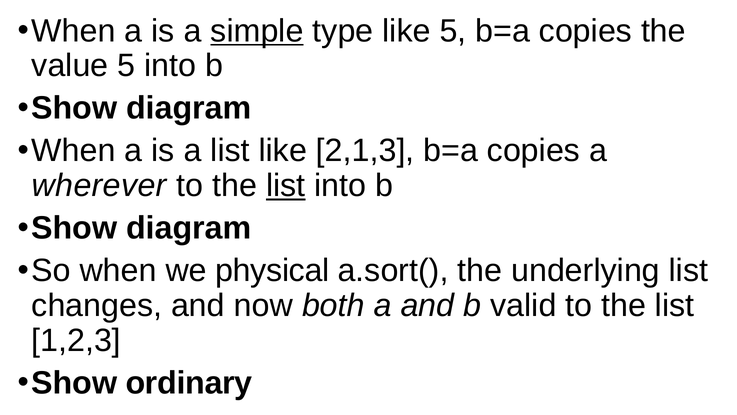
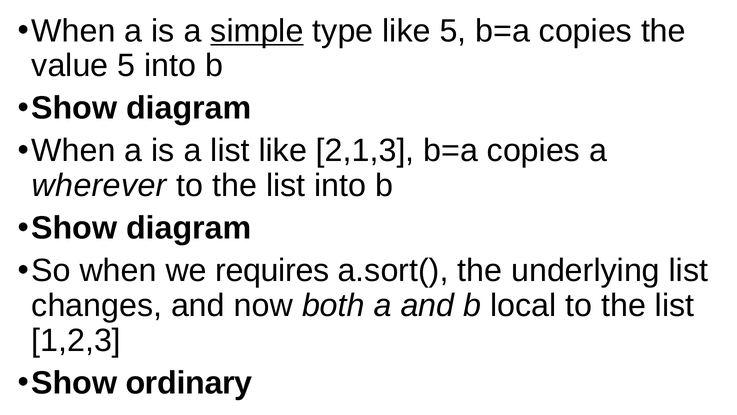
list at (286, 185) underline: present -> none
physical: physical -> requires
valid: valid -> local
